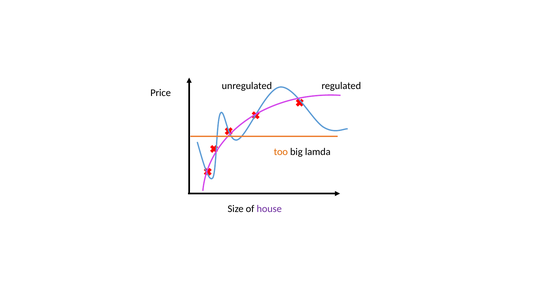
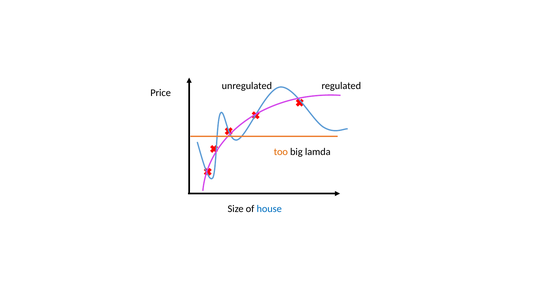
house colour: purple -> blue
